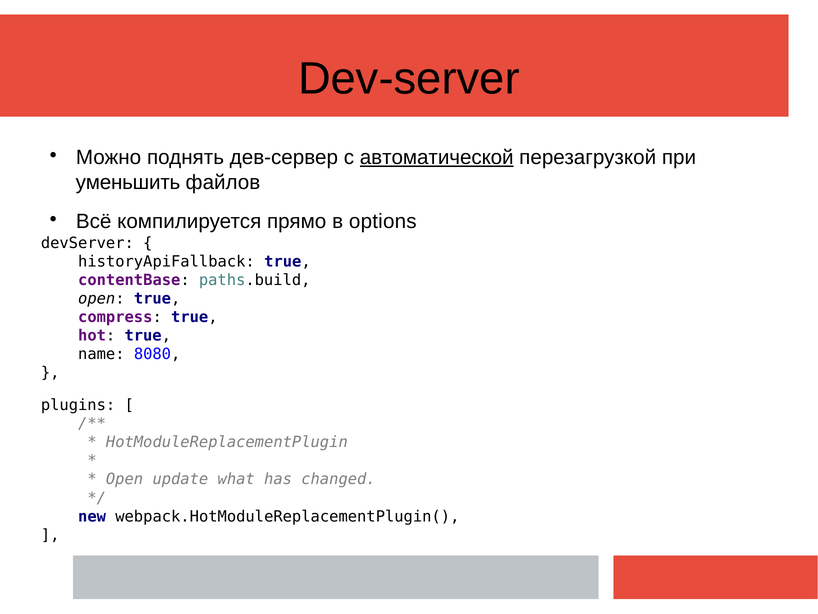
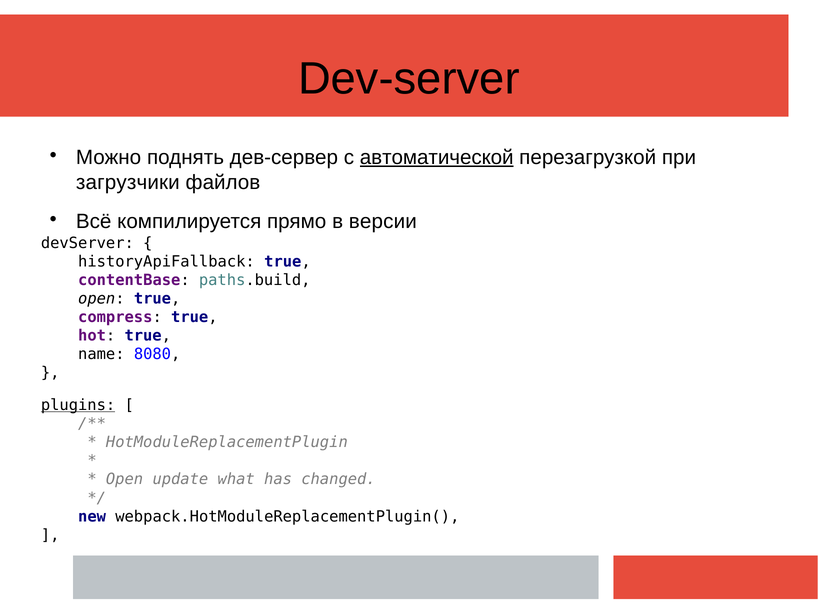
уменьшить: уменьшить -> загрузчики
options: options -> версии
plugins underline: none -> present
